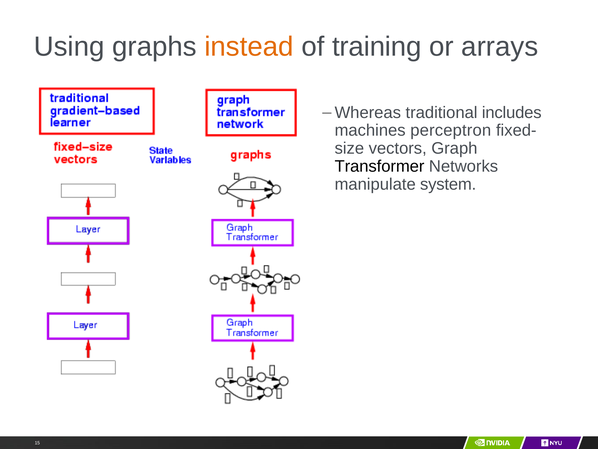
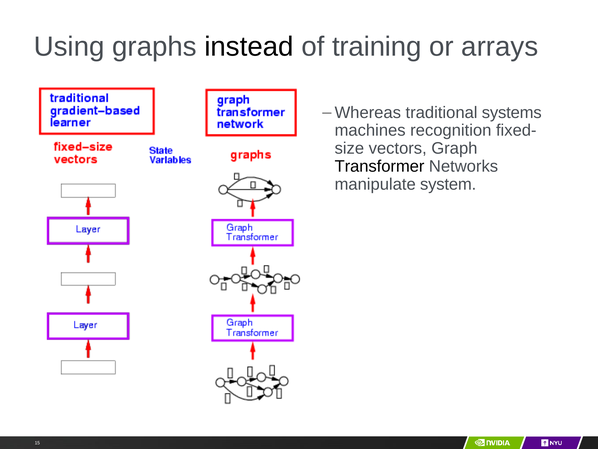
instead colour: orange -> black
includes: includes -> systems
perceptron: perceptron -> recognition
